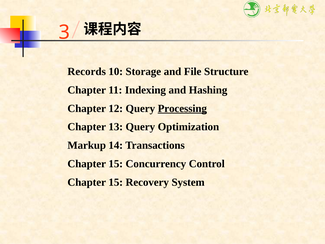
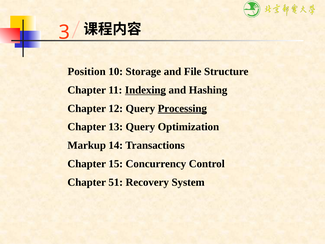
Records: Records -> Position
Indexing underline: none -> present
15 at (116, 182): 15 -> 51
